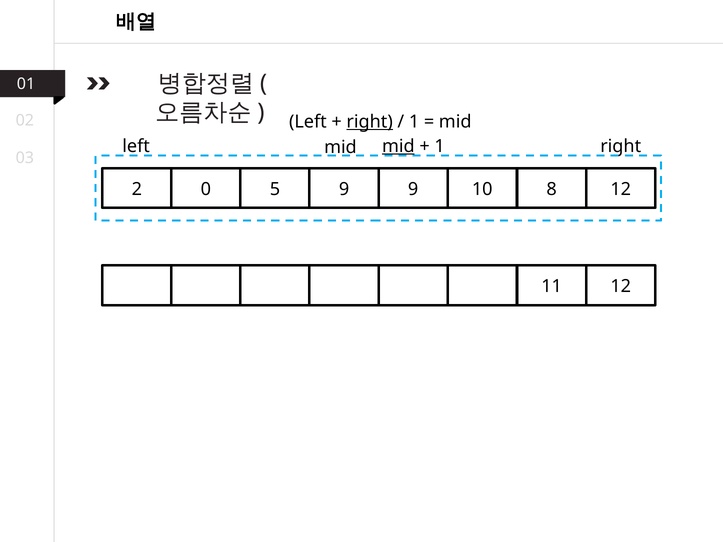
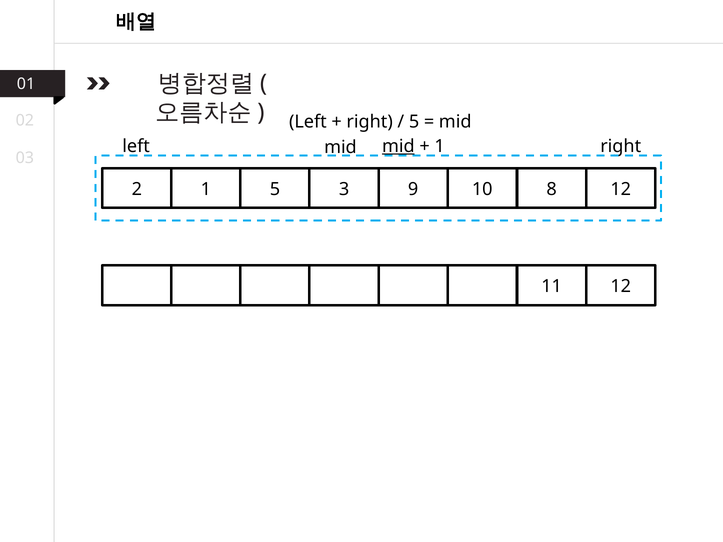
right at (370, 122) underline: present -> none
1 at (414, 122): 1 -> 5
2 0: 0 -> 1
5 9: 9 -> 3
